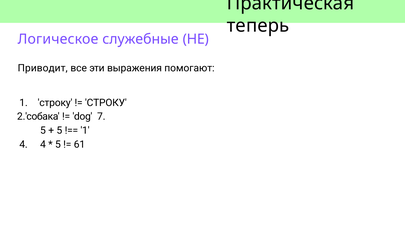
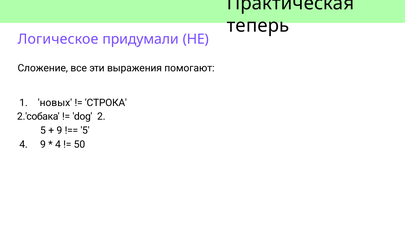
служебные: служебные -> придумали
Приводит: Приводит -> Сложение
1 строку: строку -> новых
СТРОКУ at (106, 103): СТРОКУ -> СТРОКА
7: 7 -> 2
5 at (59, 130): 5 -> 9
1 at (85, 130): 1 -> 5
4 4: 4 -> 9
5 at (58, 144): 5 -> 4
61: 61 -> 50
